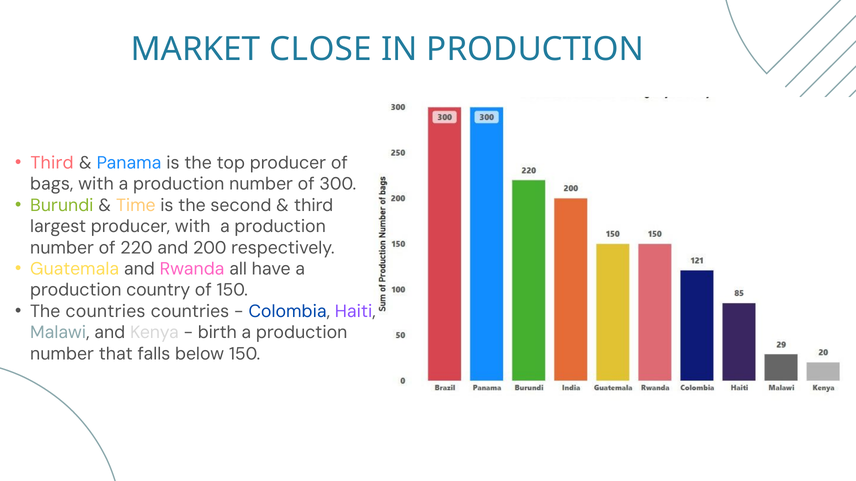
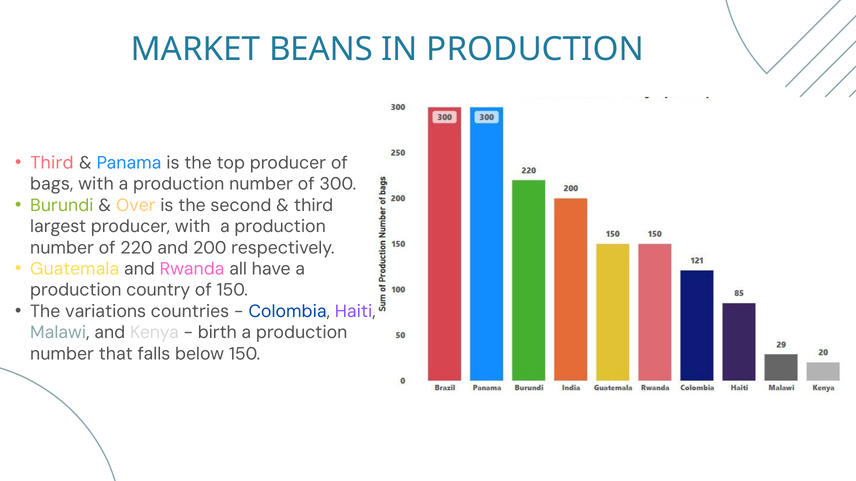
CLOSE: CLOSE -> BEANS
Time: Time -> Over
The countries: countries -> variations
